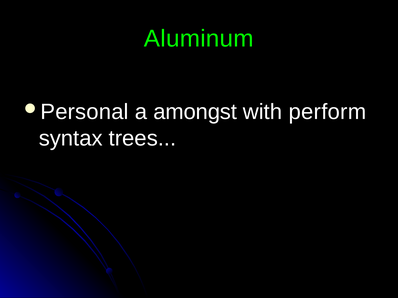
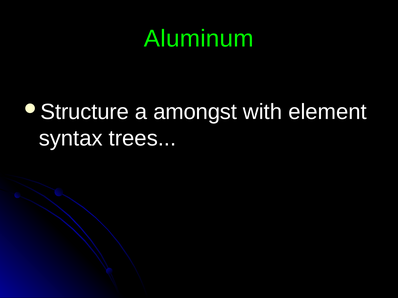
Personal: Personal -> Structure
perform: perform -> element
